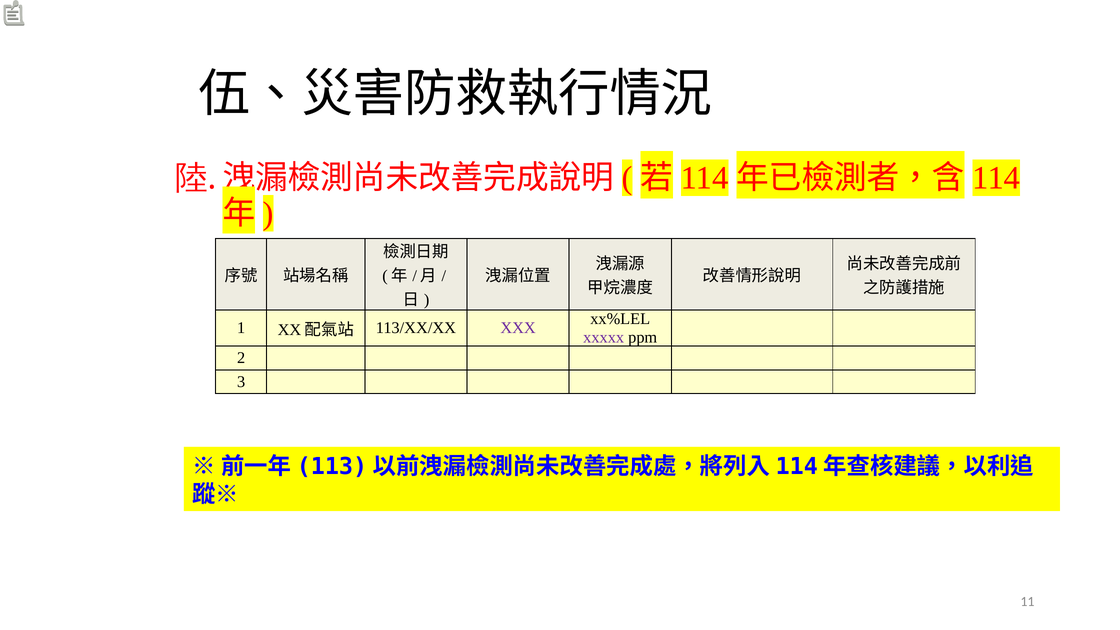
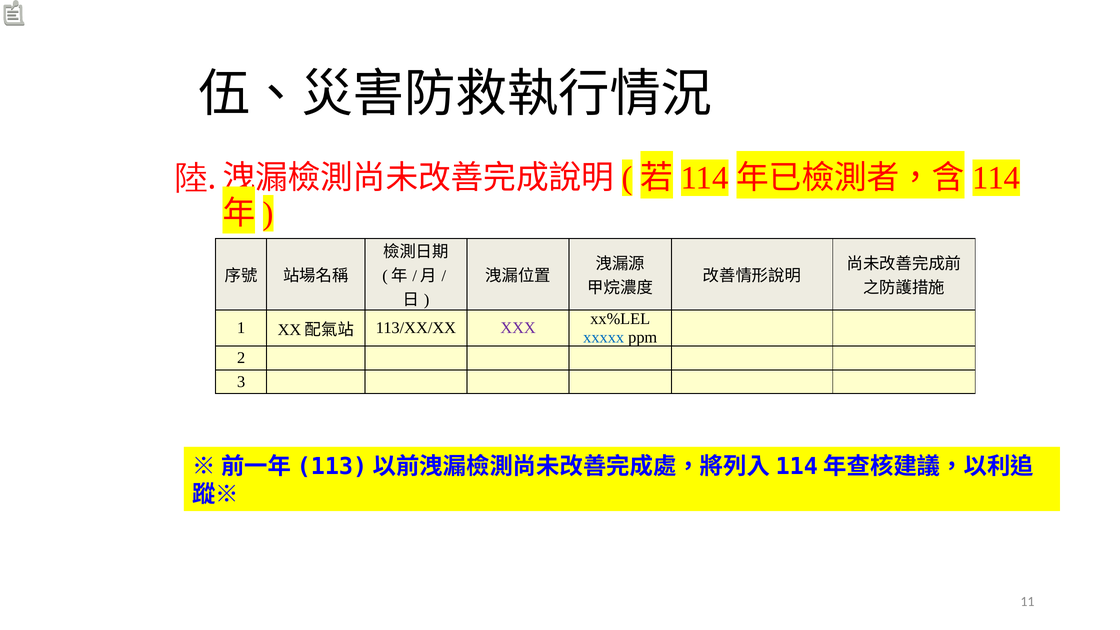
xxxxx colour: purple -> blue
